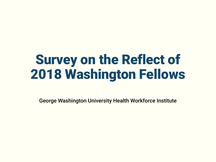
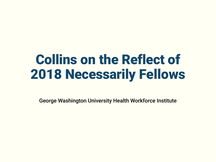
Survey: Survey -> Collins
2018 Washington: Washington -> Necessarily
